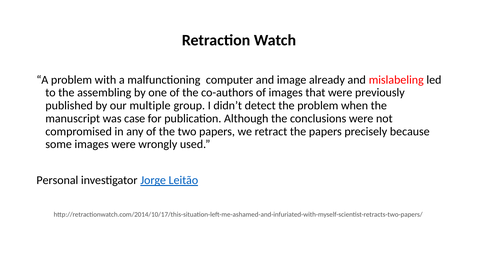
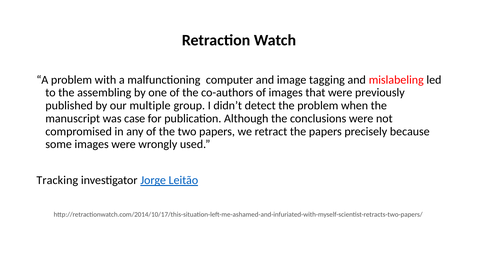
already: already -> tagging
Personal: Personal -> Tracking
